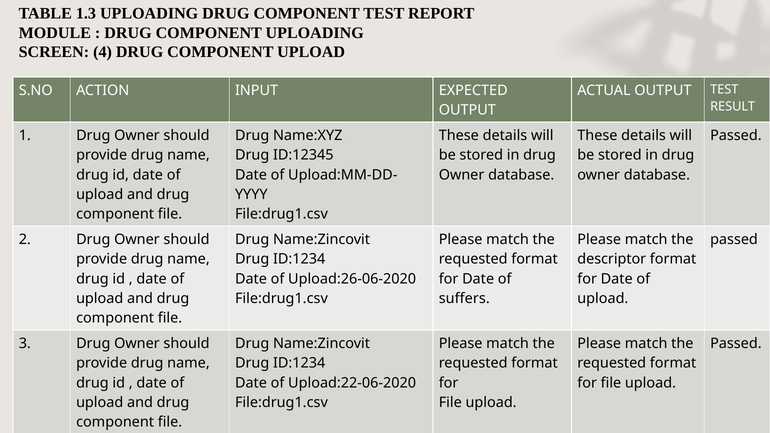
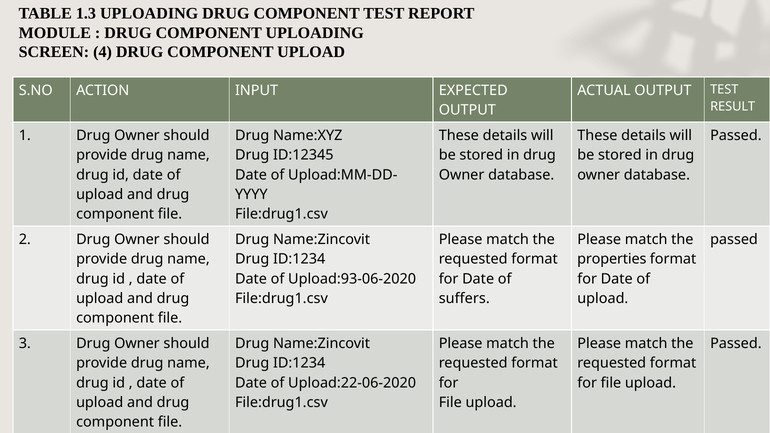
descriptor: descriptor -> properties
Upload:26-06-2020: Upload:26-06-2020 -> Upload:93-06-2020
